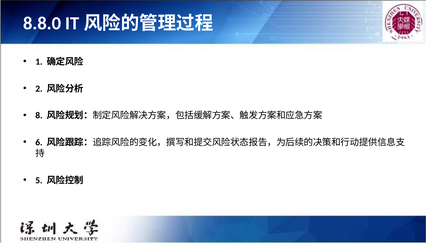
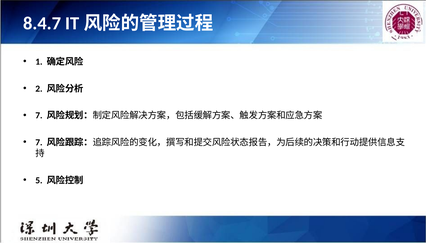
8.8.0: 8.8.0 -> 8.4.7
8 at (39, 115): 8 -> 7
6 at (39, 142): 6 -> 7
